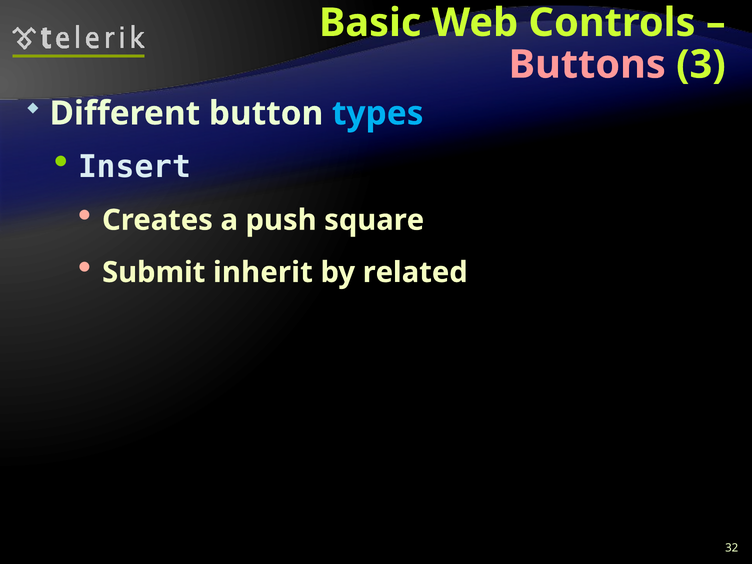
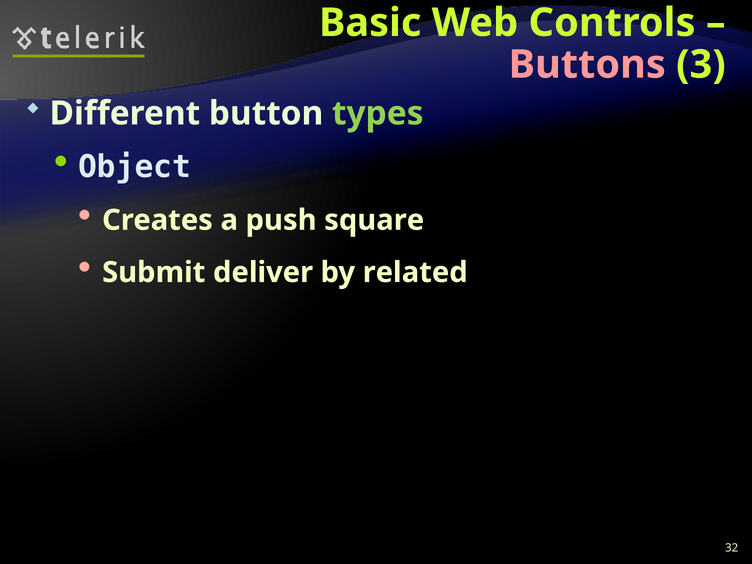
types colour: light blue -> light green
Insert: Insert -> Object
inherit: inherit -> deliver
